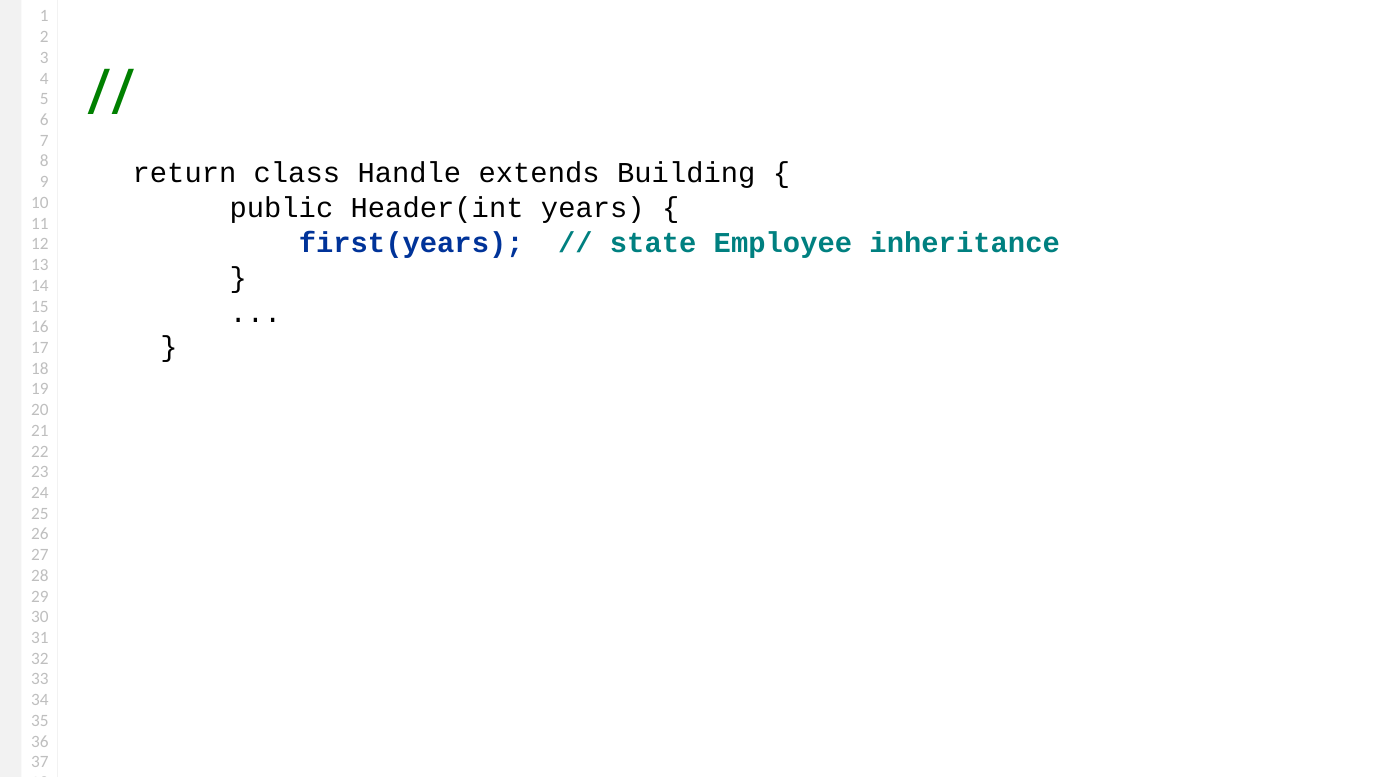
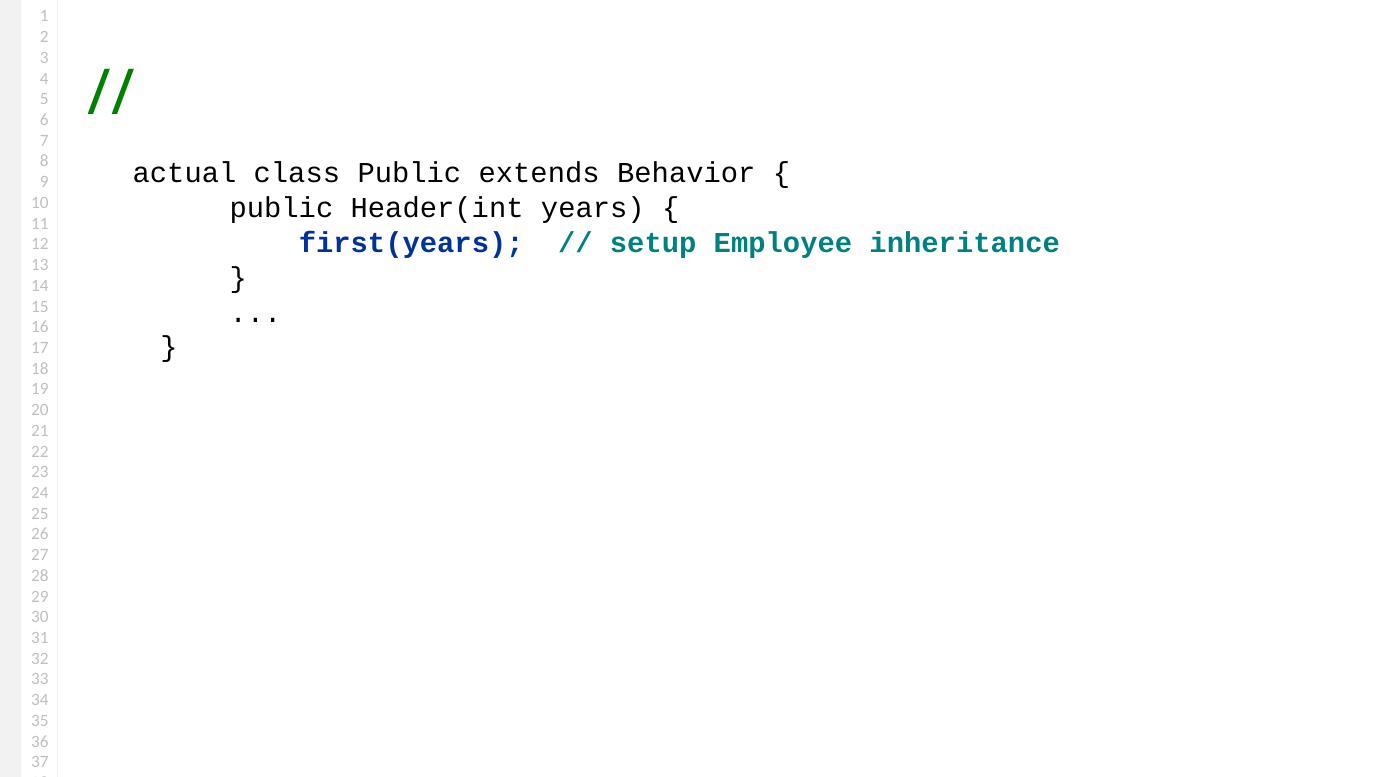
return: return -> actual
class Handle: Handle -> Public
Building: Building -> Behavior
state: state -> setup
